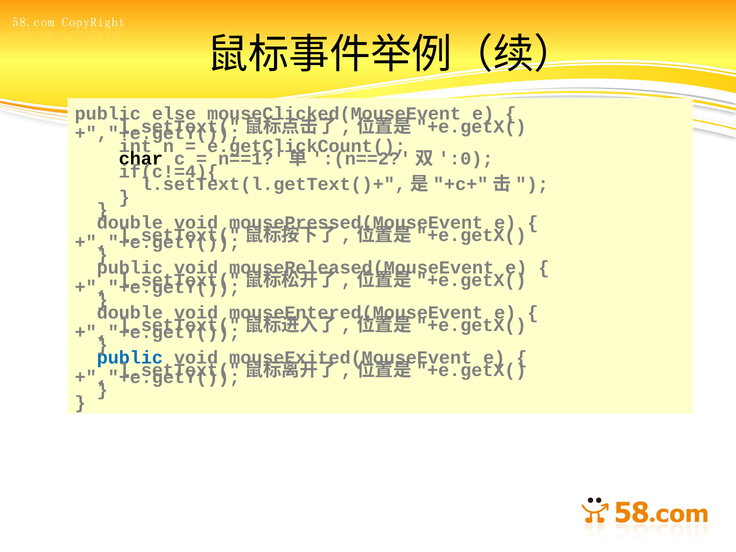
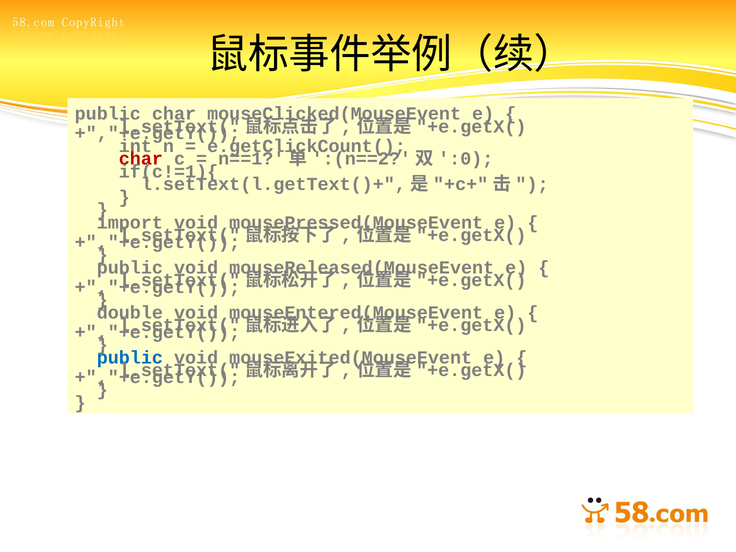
public else: else -> char
char at (141, 159) colour: black -> red
if(c!=4){: if(c!=4){ -> if(c!=1){
double at (130, 223): double -> import
